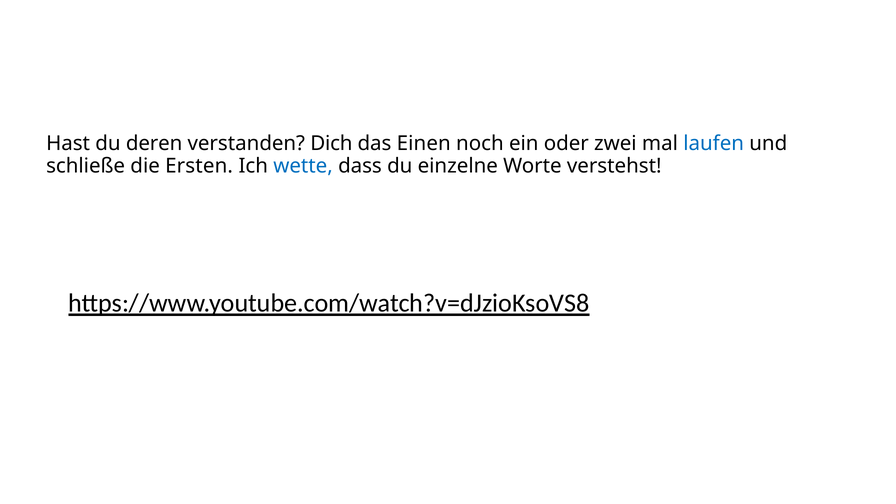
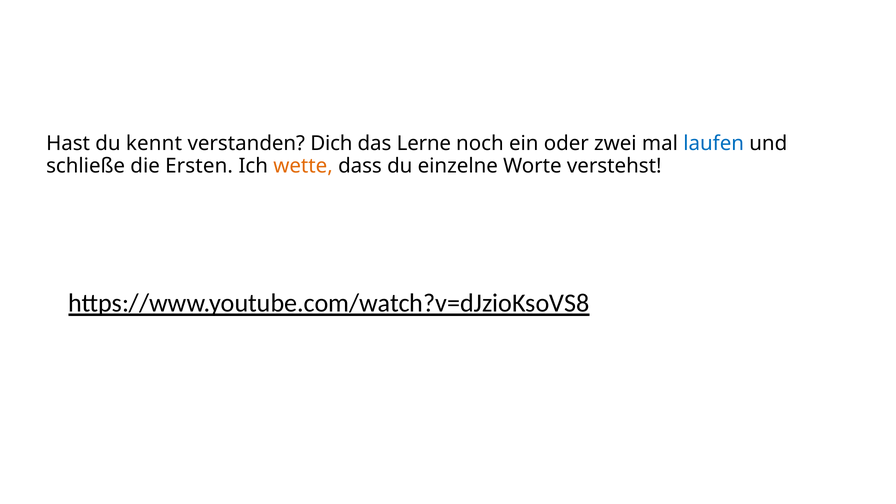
deren: deren -> kennt
Einen: Einen -> Lerne
wette colour: blue -> orange
